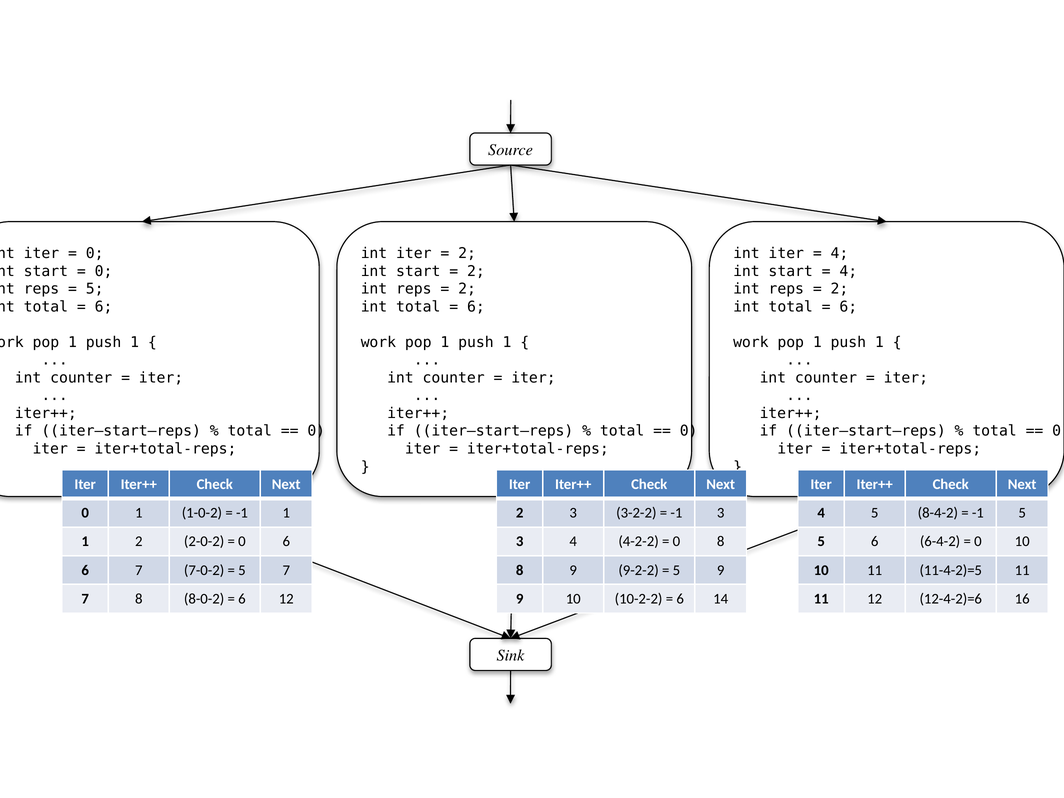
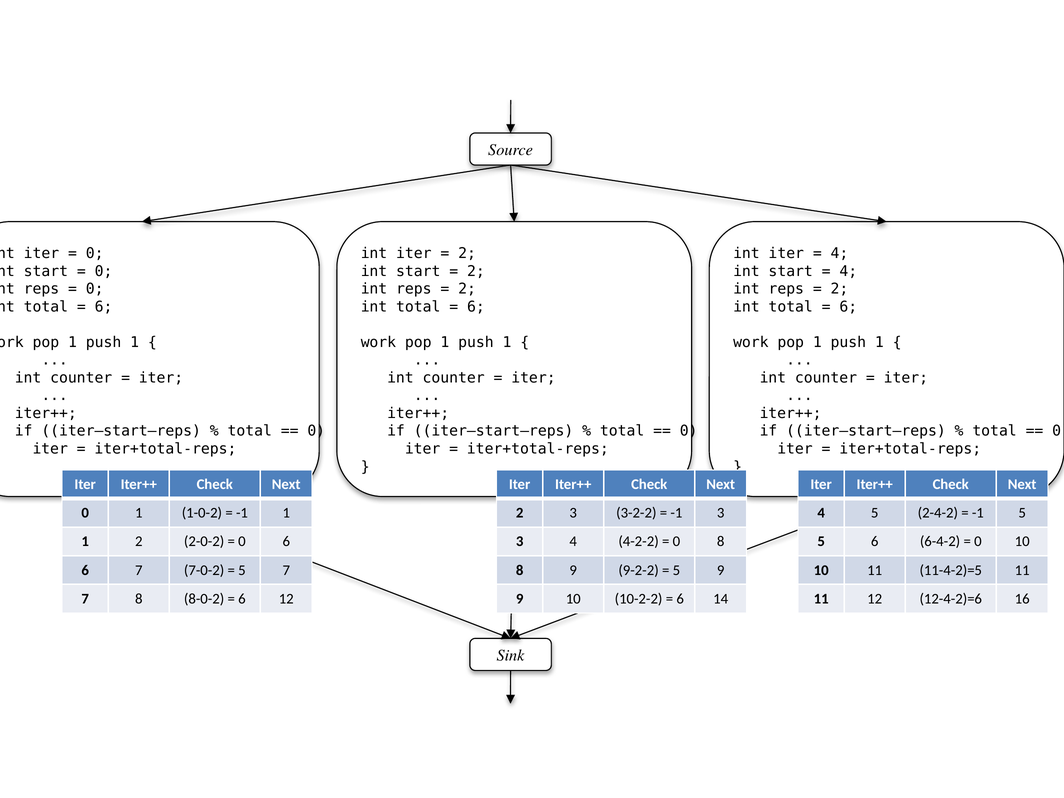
5 at (95, 289): 5 -> 0
8-4-2: 8-4-2 -> 2-4-2
